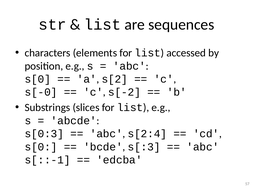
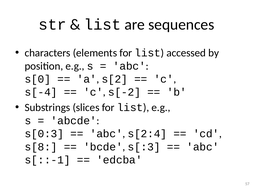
s[-0: s[-0 -> s[-4
s[0 at (41, 147): s[0 -> s[8
